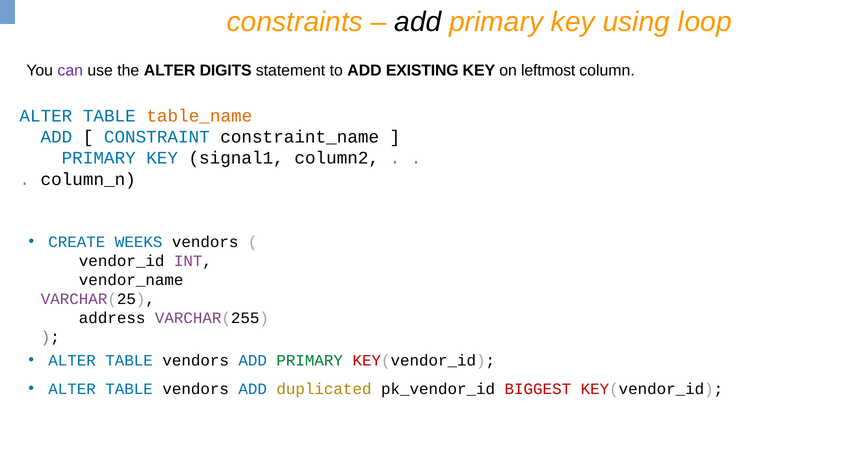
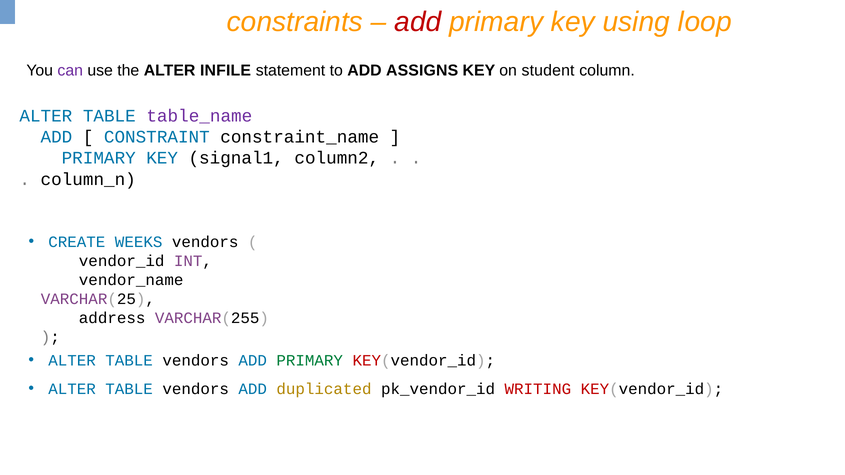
add at (418, 22) colour: black -> red
DIGITS: DIGITS -> INFILE
EXISTING: EXISTING -> ASSIGNS
leftmost: leftmost -> student
table_name colour: orange -> purple
BIGGEST: BIGGEST -> WRITING
